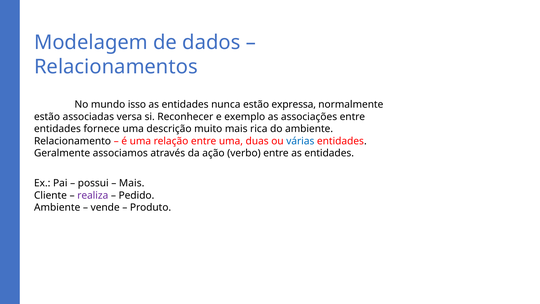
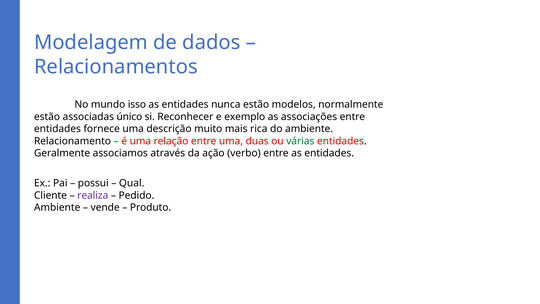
expressa: expressa -> modelos
versa: versa -> único
várias colour: blue -> green
Mais at (132, 183): Mais -> Qual
